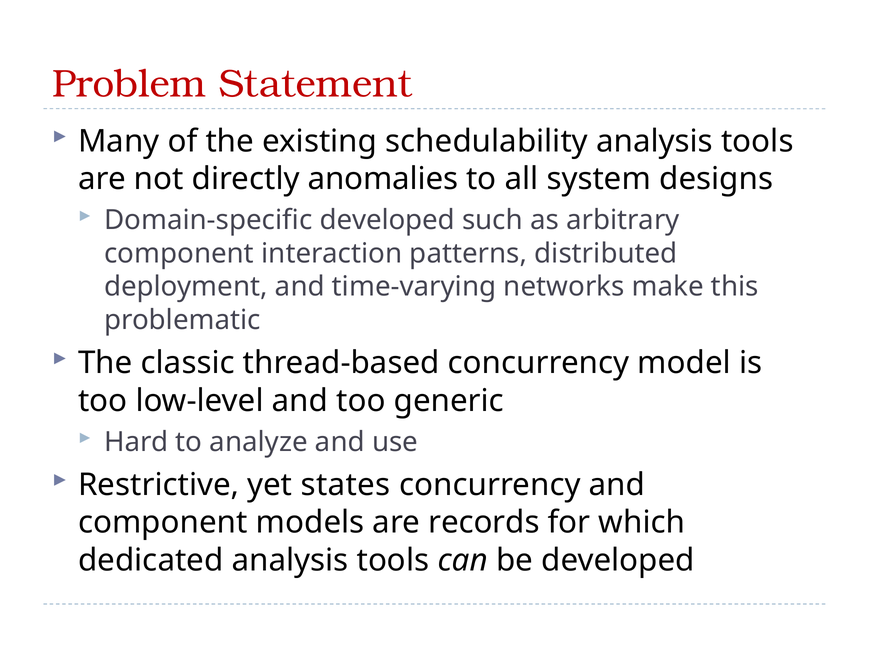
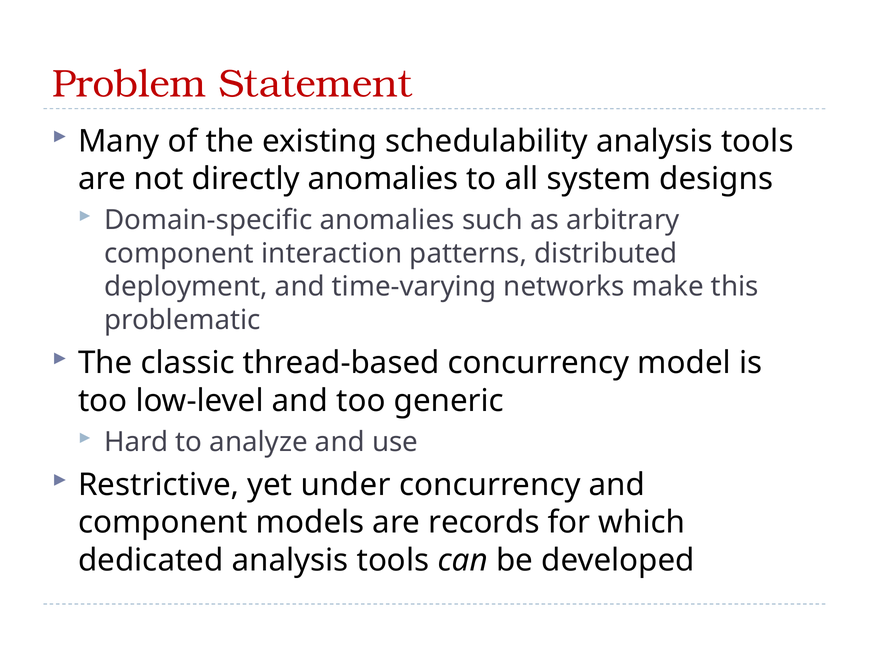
Domain-specific developed: developed -> anomalies
states: states -> under
